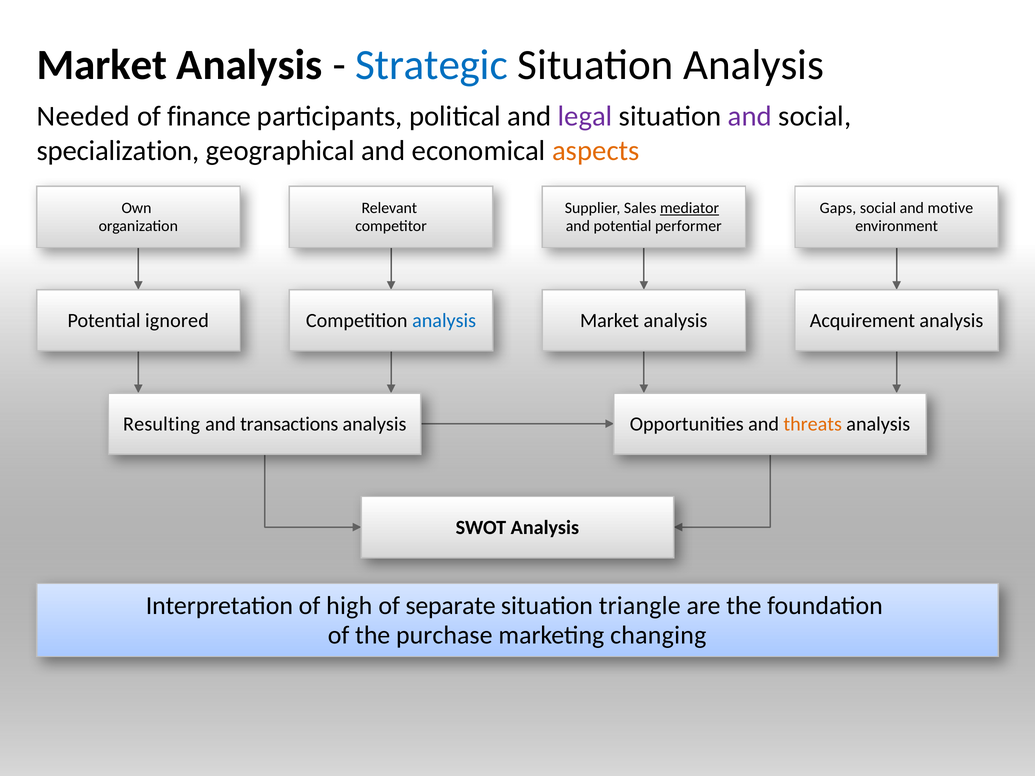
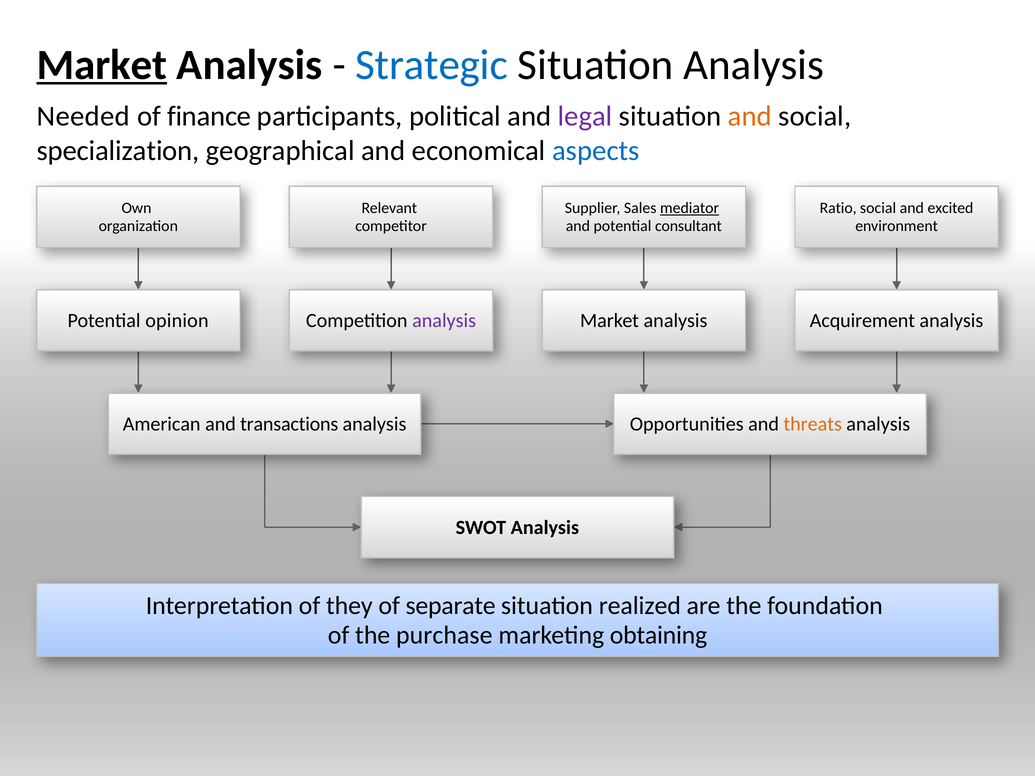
Market at (102, 65) underline: none -> present
and at (750, 116) colour: purple -> orange
aspects colour: orange -> blue
Gaps: Gaps -> Ratio
motive: motive -> excited
performer: performer -> consultant
ignored: ignored -> opinion
analysis at (444, 321) colour: blue -> purple
Resulting: Resulting -> American
high: high -> they
triangle: triangle -> realized
changing: changing -> obtaining
